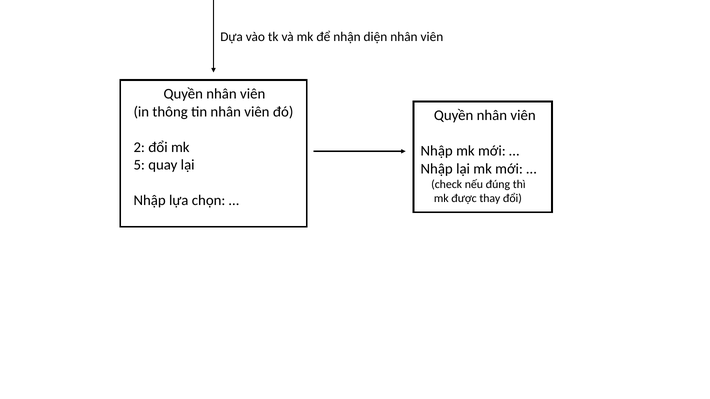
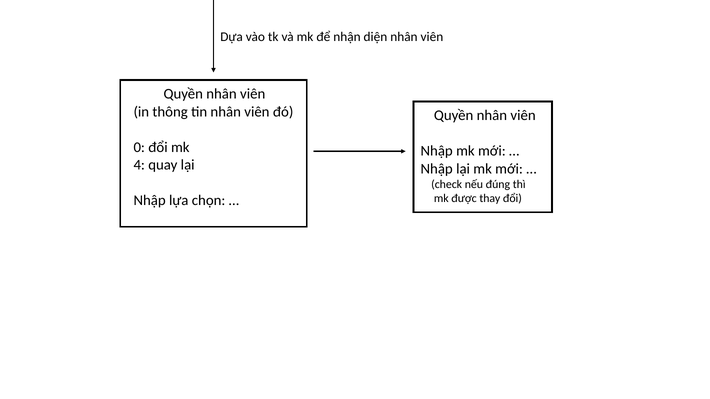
2: 2 -> 0
5: 5 -> 4
